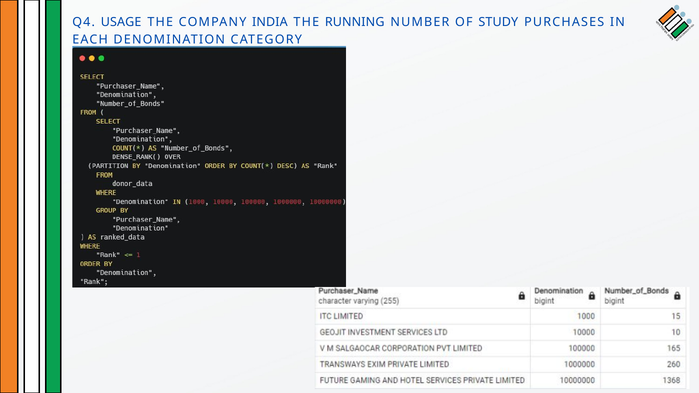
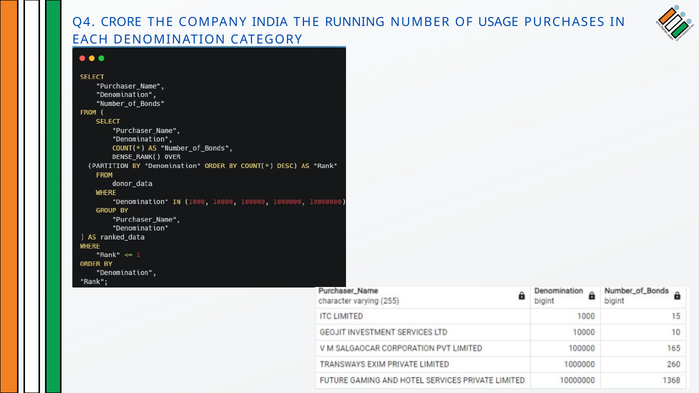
USAGE: USAGE -> CRORE
STUDY: STUDY -> USAGE
